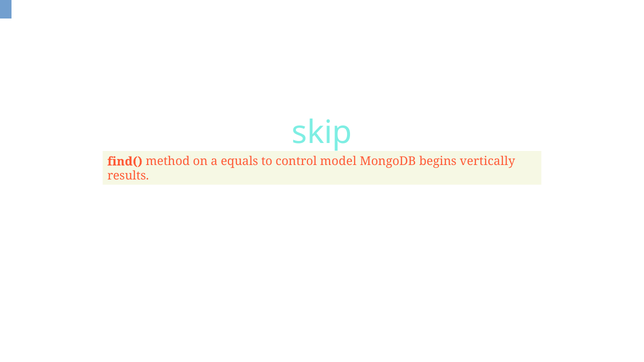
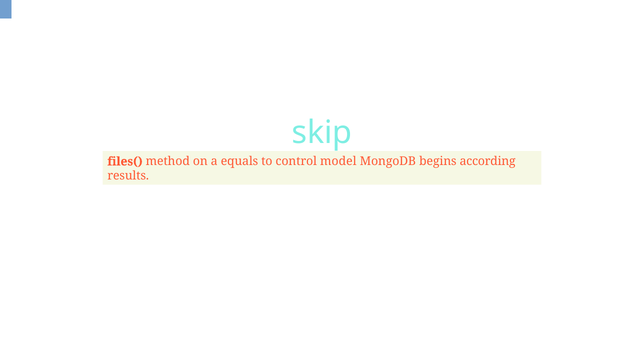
find(: find( -> files(
vertically: vertically -> according
